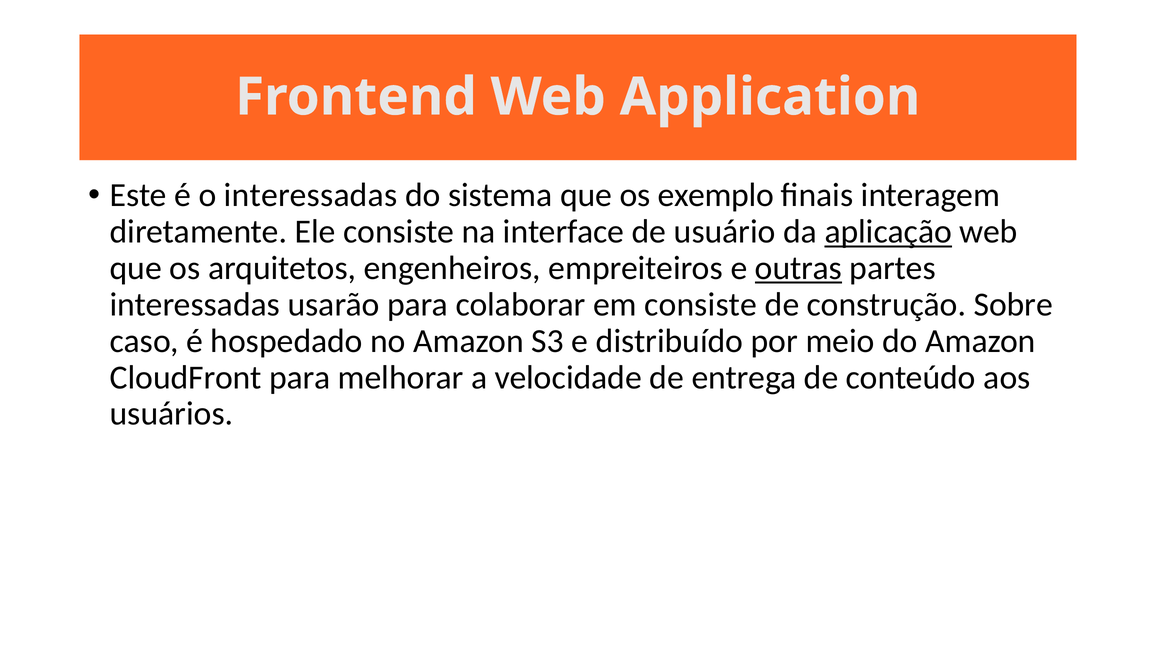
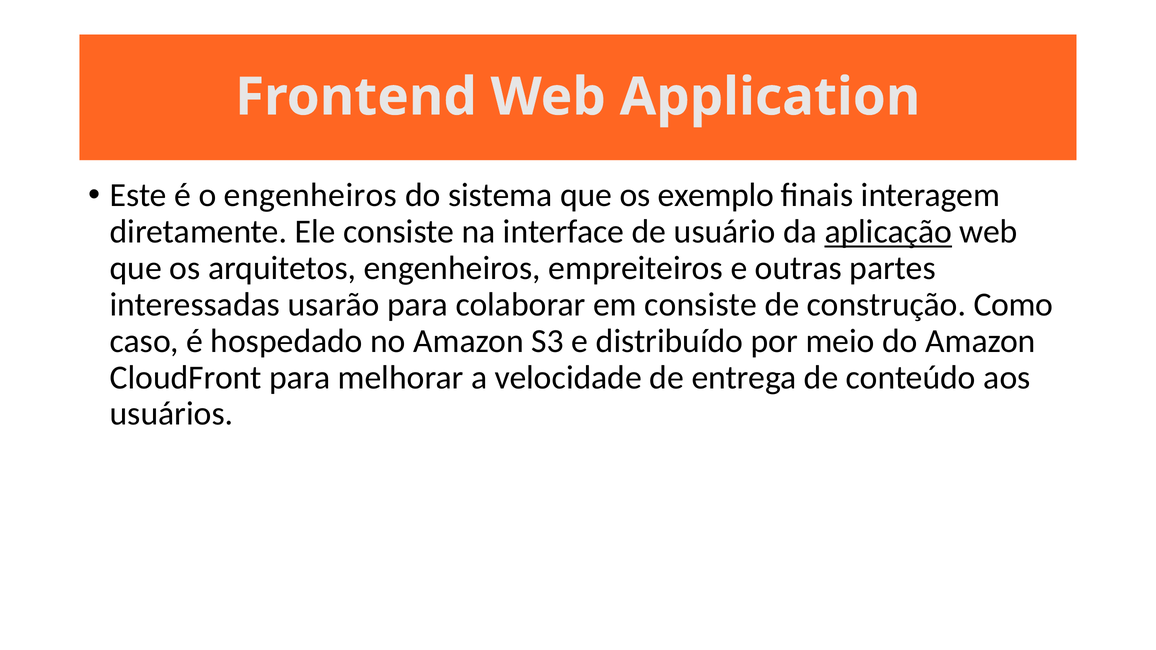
o interessadas: interessadas -> engenheiros
outras underline: present -> none
Sobre: Sobre -> Como
